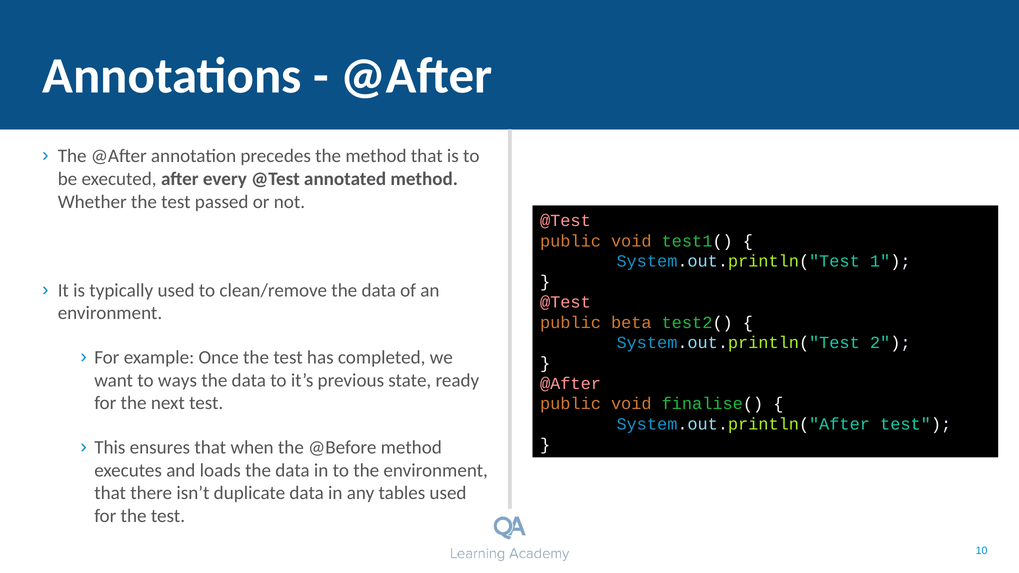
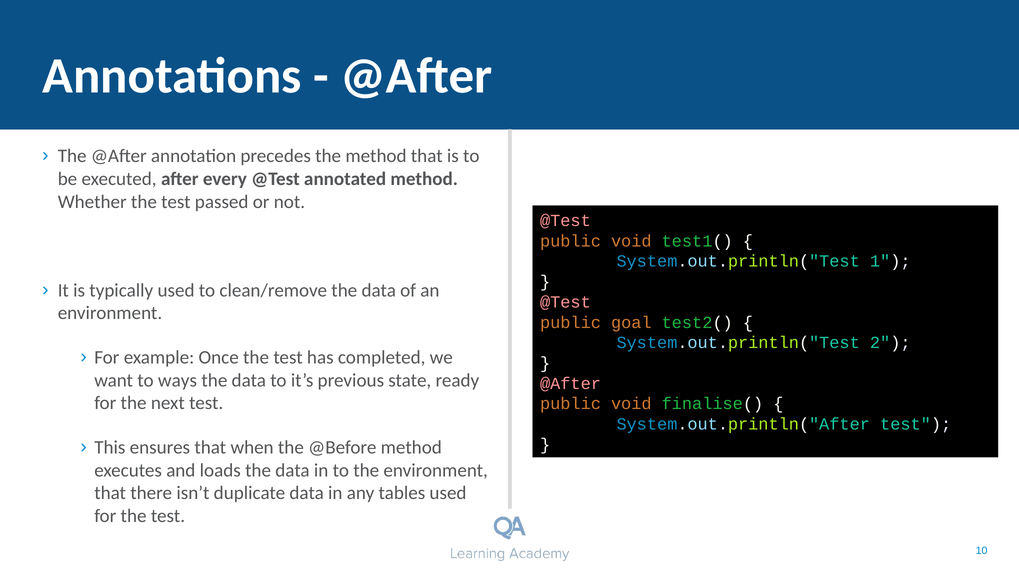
beta: beta -> goal
